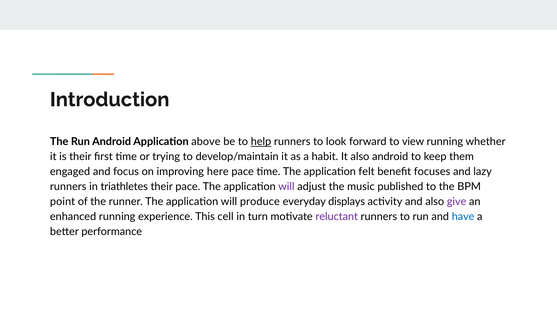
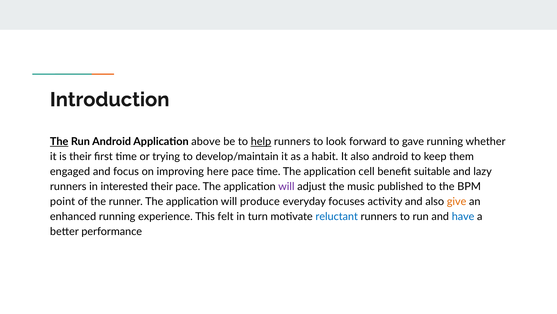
The at (59, 141) underline: none -> present
view: view -> gave
felt: felt -> cell
focuses: focuses -> suitable
triathletes: triathletes -> interested
displays: displays -> focuses
give colour: purple -> orange
cell: cell -> felt
reluctant colour: purple -> blue
